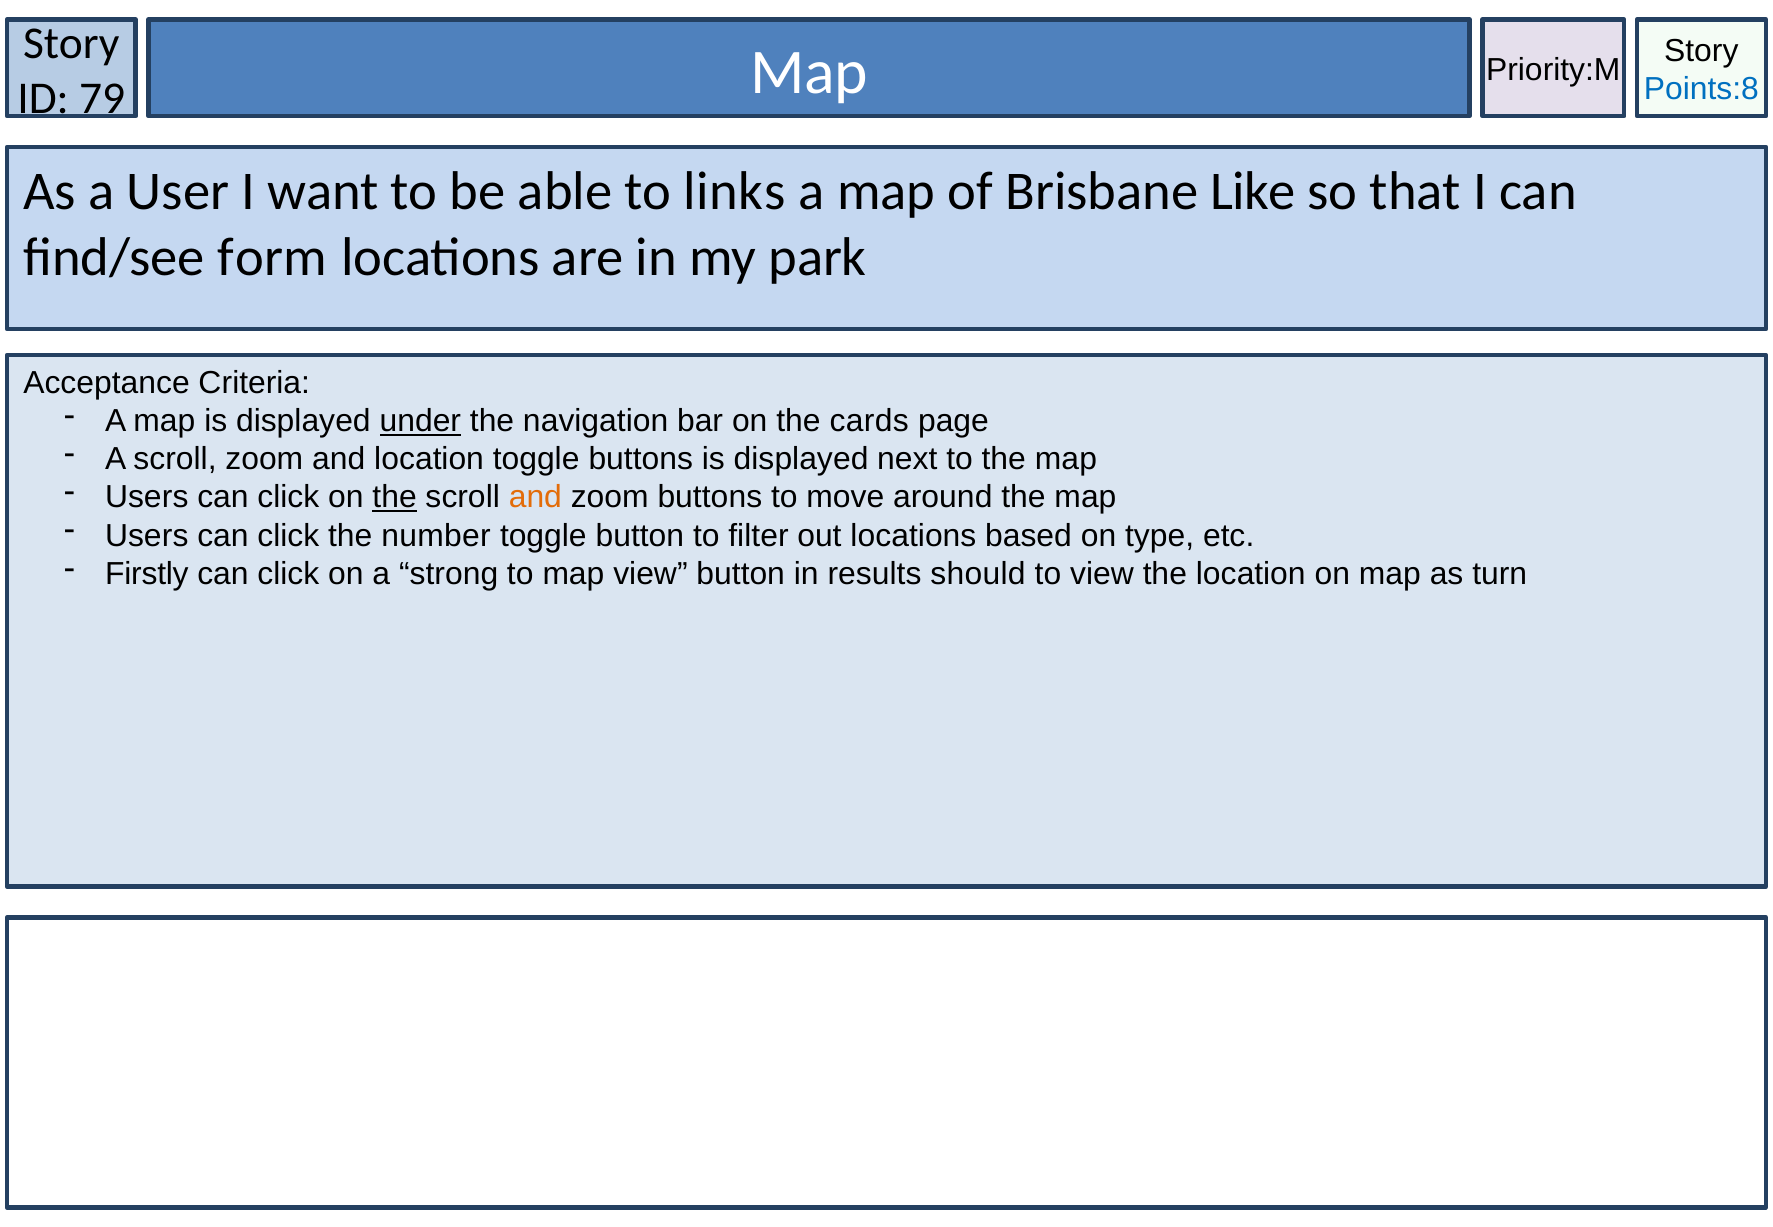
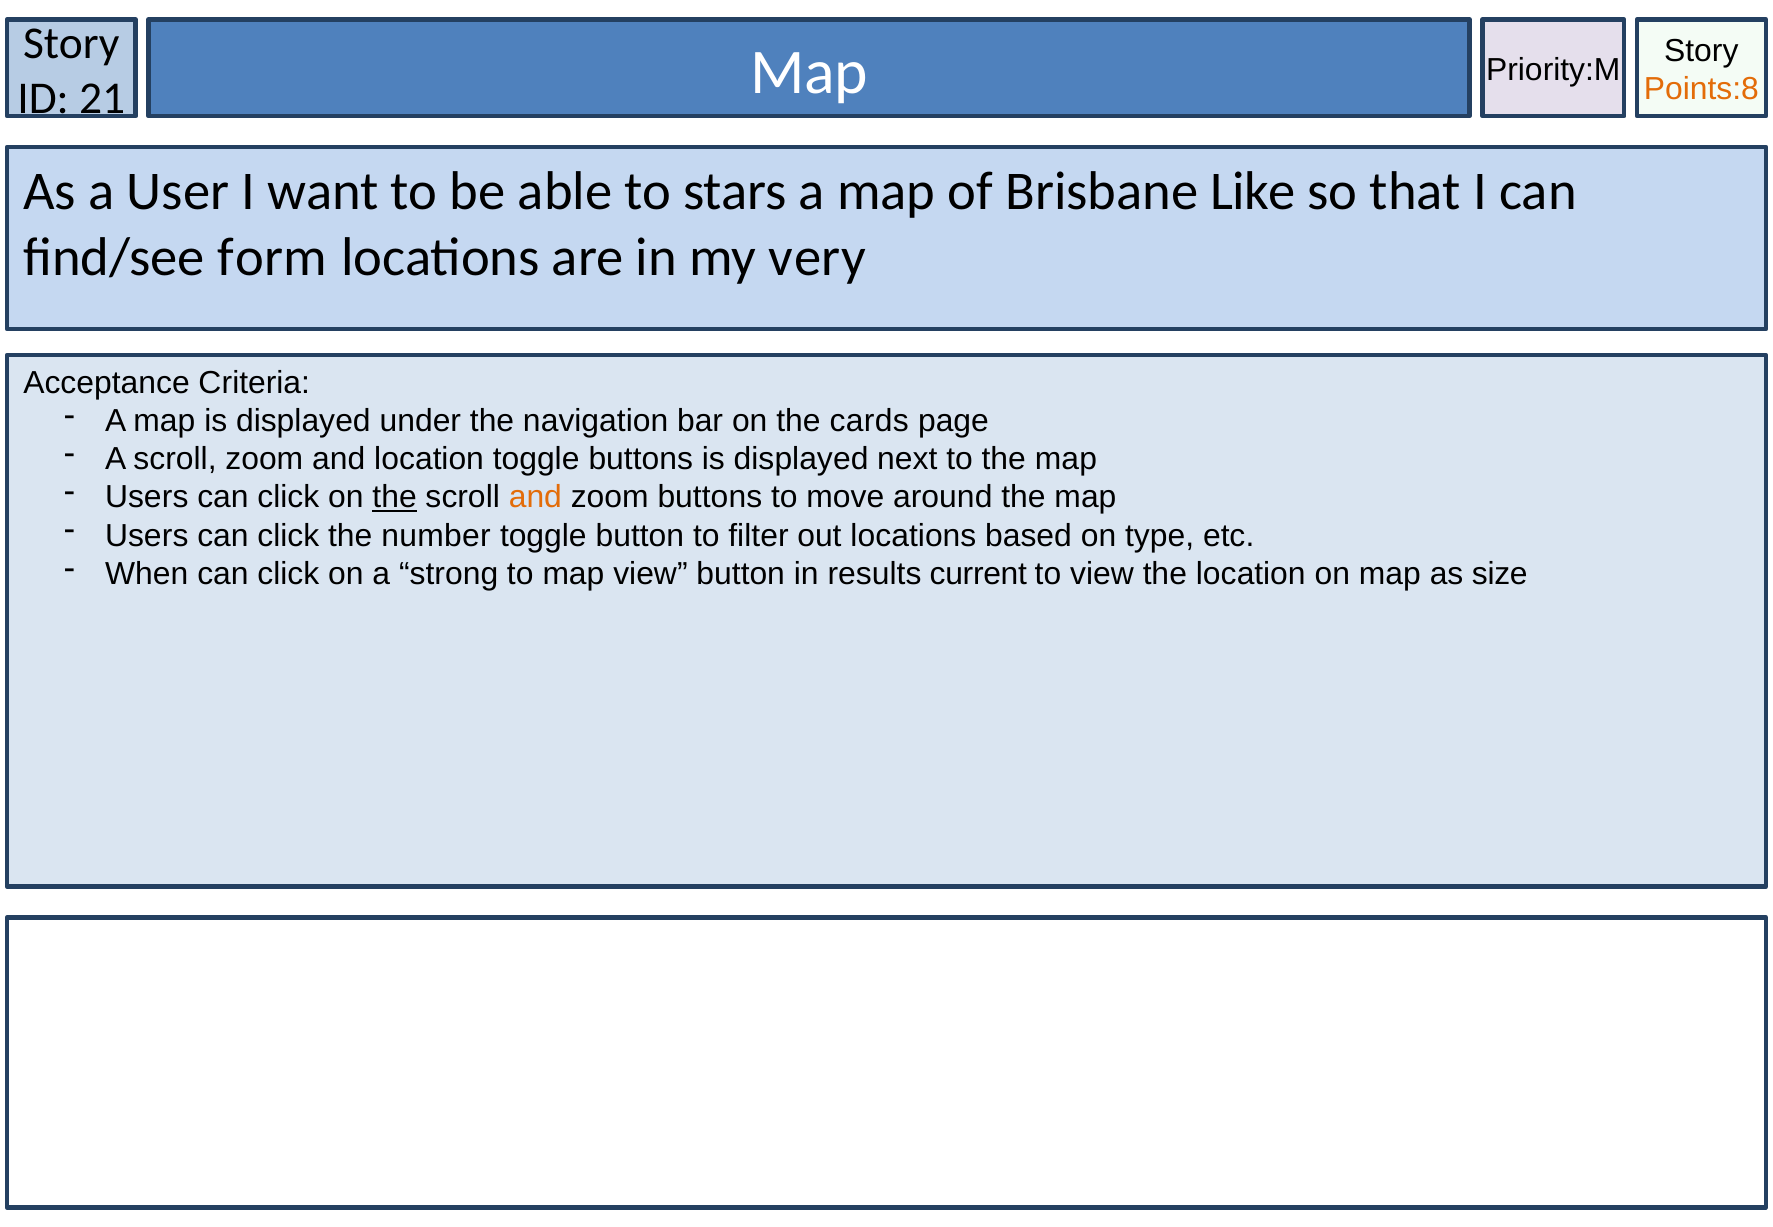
Points:8 colour: blue -> orange
79: 79 -> 21
links: links -> stars
park: park -> very
under underline: present -> none
Firstly: Firstly -> When
should: should -> current
turn: turn -> size
